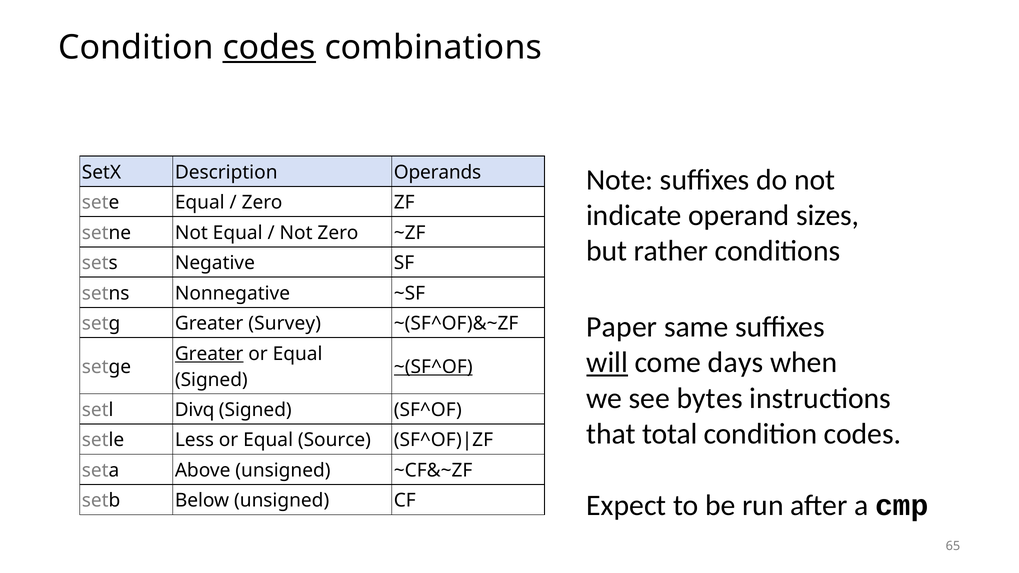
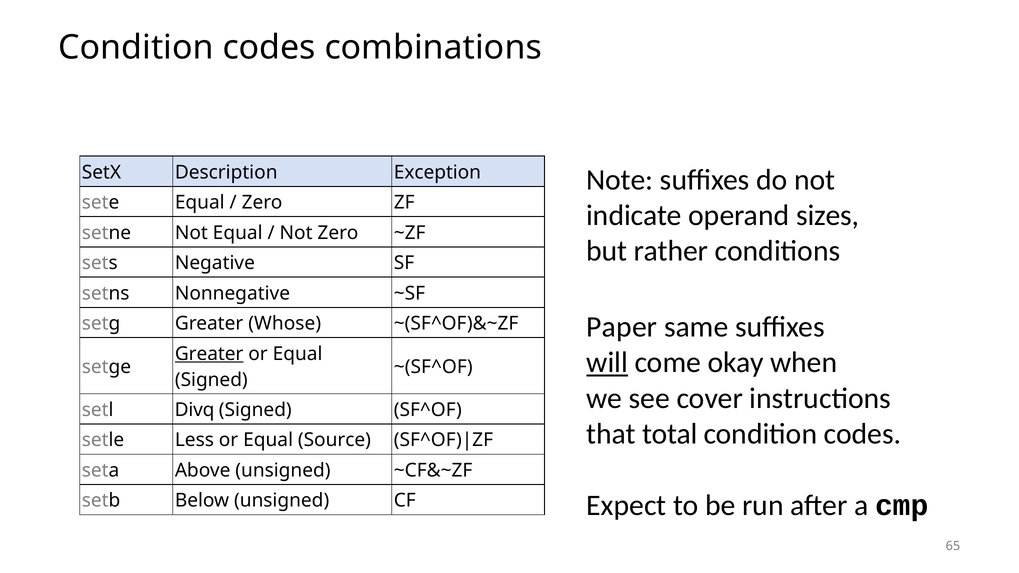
codes at (269, 48) underline: present -> none
Operands: Operands -> Exception
Survey: Survey -> Whose
days: days -> okay
~(SF^OF underline: present -> none
bytes: bytes -> cover
